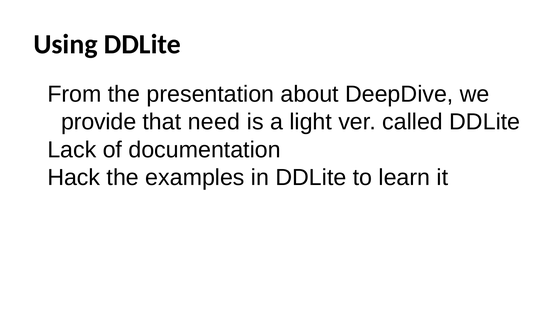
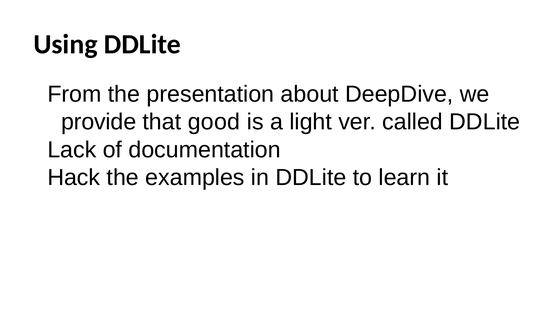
need: need -> good
